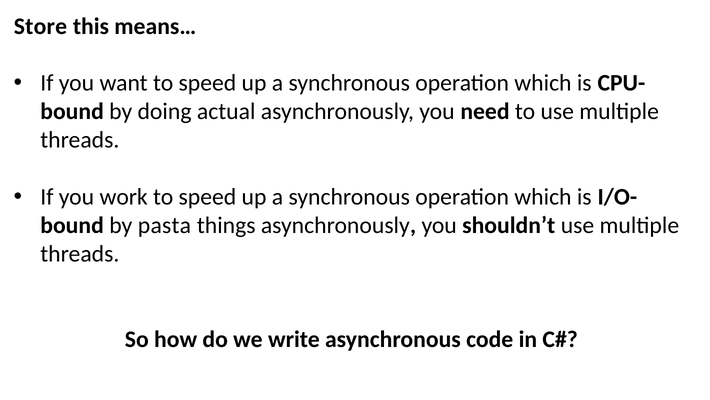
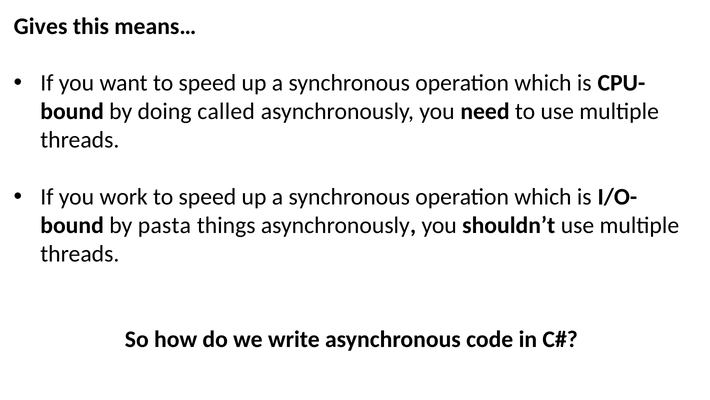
Store: Store -> Gives
actual: actual -> called
